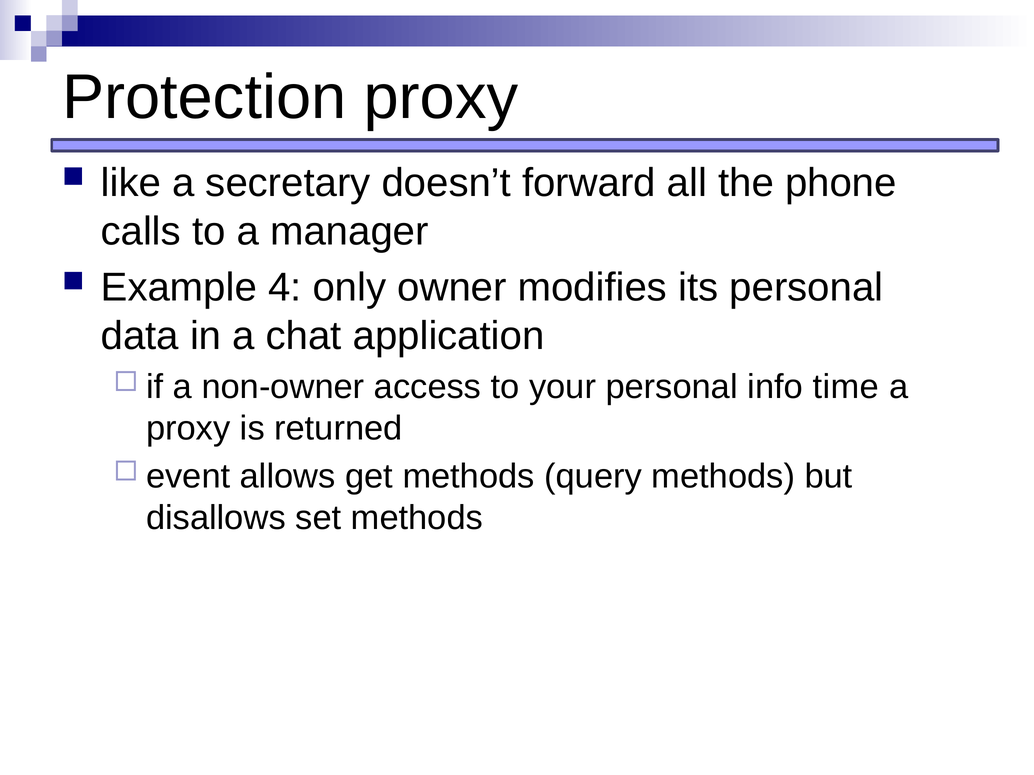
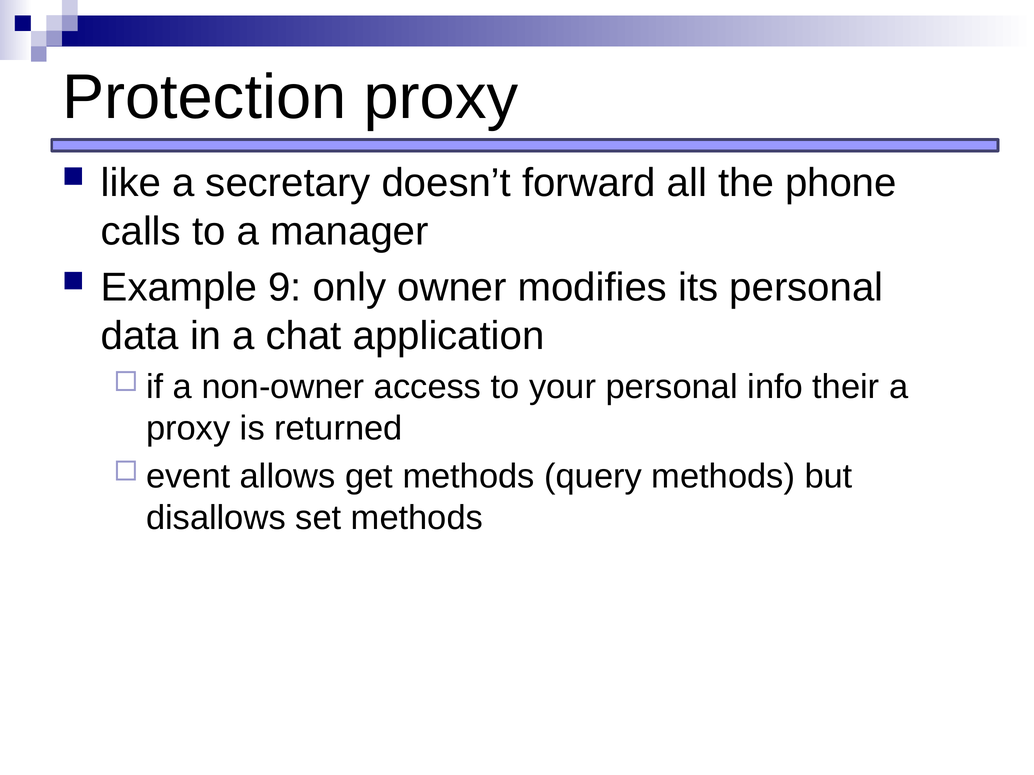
4: 4 -> 9
time: time -> their
